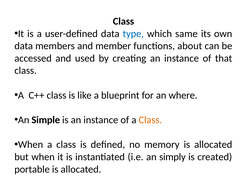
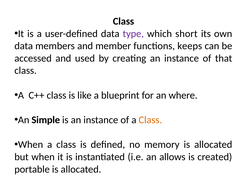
type colour: blue -> purple
same: same -> short
about: about -> keeps
simply: simply -> allows
